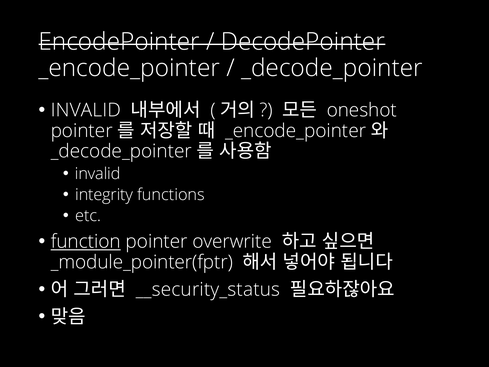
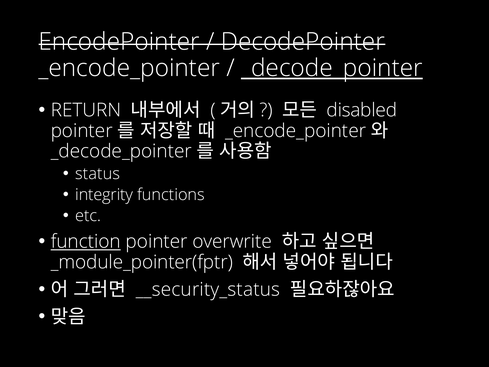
_decode_pointer underline: none -> present
INVALID at (86, 110): INVALID -> RETURN
oneshot: oneshot -> disabled
invalid at (98, 174): invalid -> status
